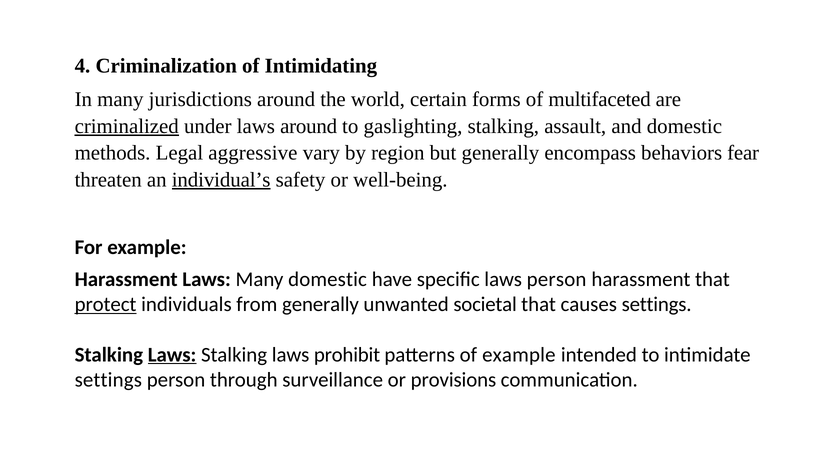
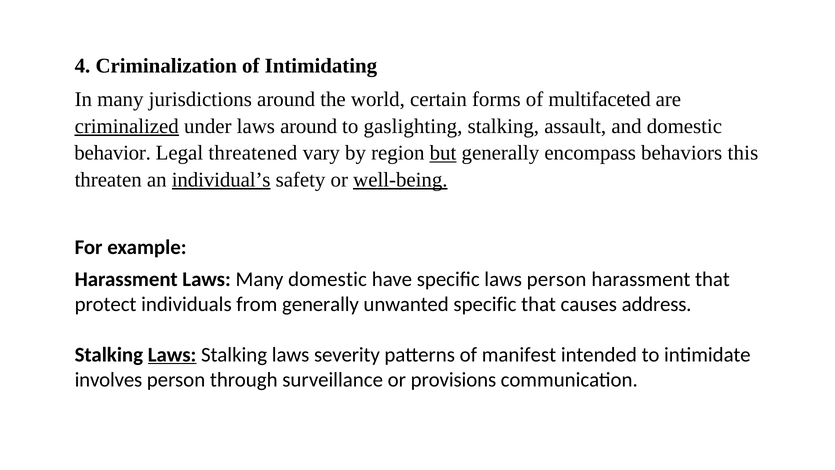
methods: methods -> behavior
aggressive: aggressive -> threatened
but underline: none -> present
fear: fear -> this
well-being underline: none -> present
protect underline: present -> none
unwanted societal: societal -> specific
causes settings: settings -> address
prohibit: prohibit -> severity
of example: example -> manifest
settings at (108, 379): settings -> involves
